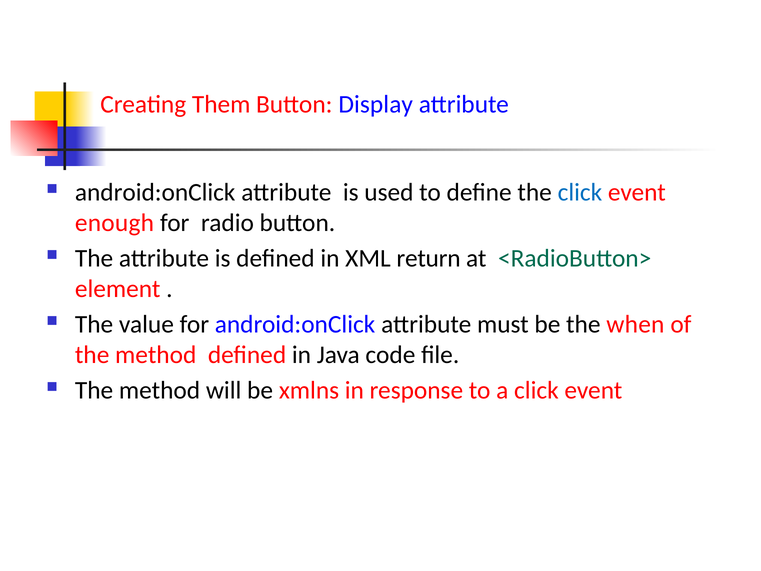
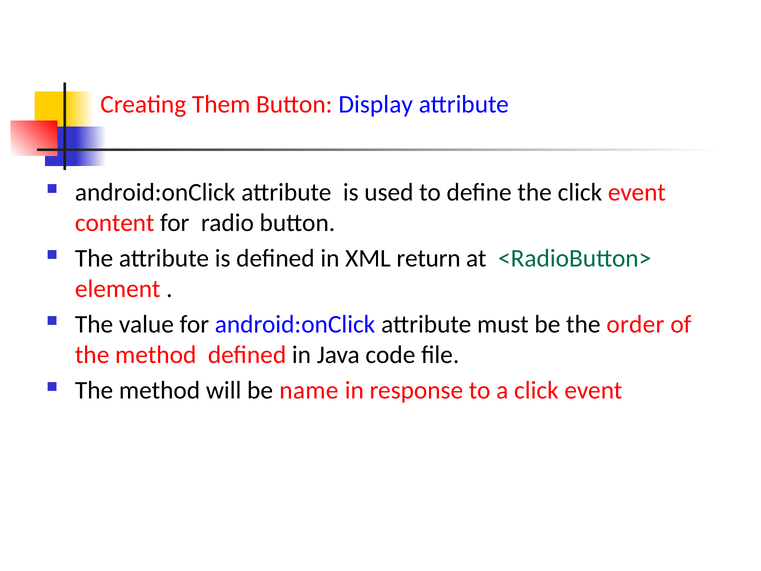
click at (580, 192) colour: blue -> black
enough: enough -> content
when: when -> order
xmlns: xmlns -> name
